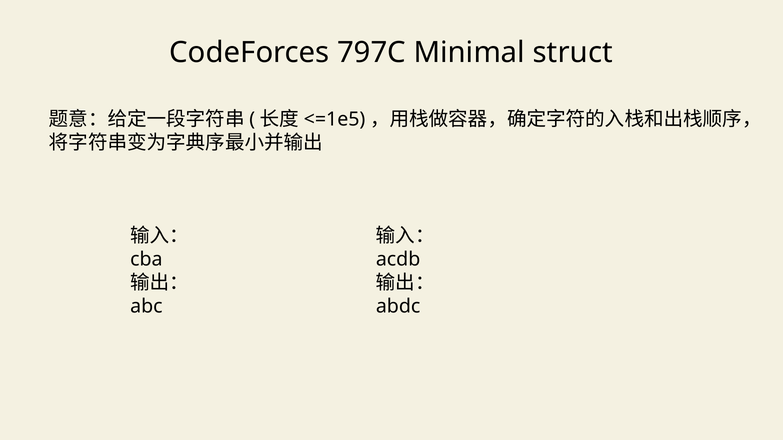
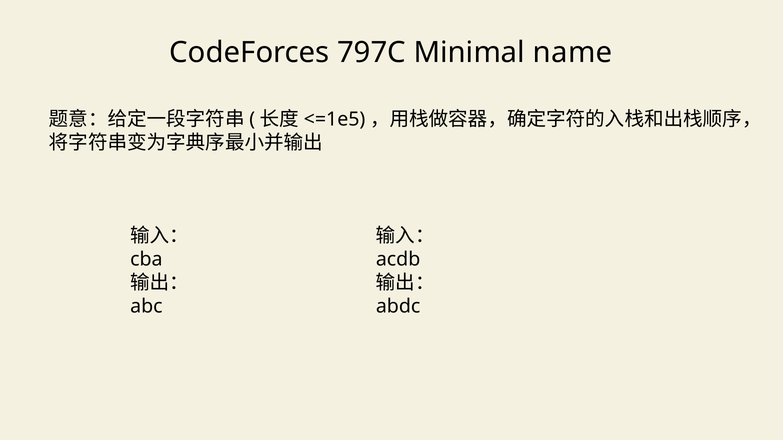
struct: struct -> name
